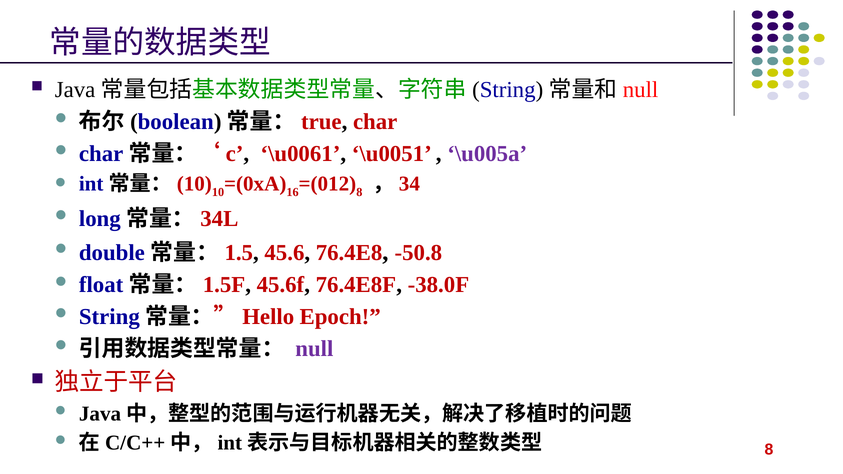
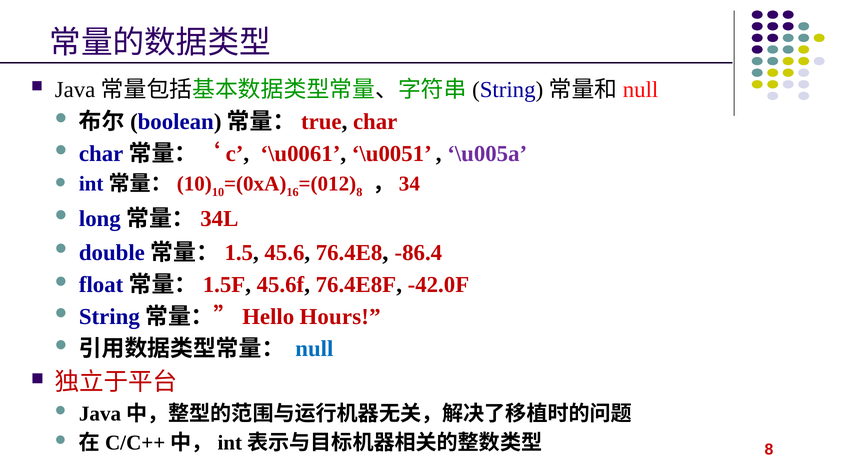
-50.8: -50.8 -> -86.4
-38.0F: -38.0F -> -42.0F
Epoch: Epoch -> Hours
null colour: purple -> blue
